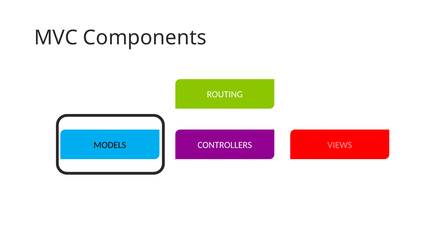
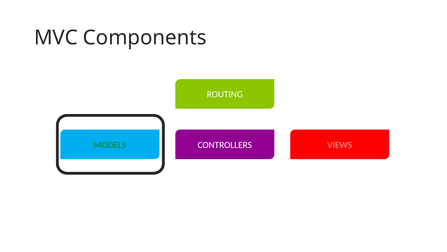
MODELS colour: black -> green
